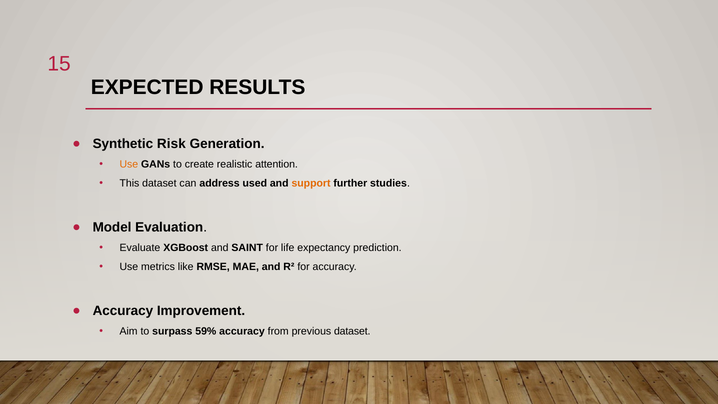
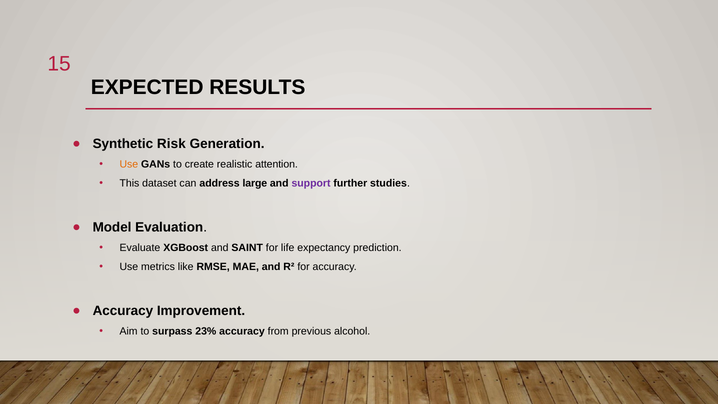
used: used -> large
support colour: orange -> purple
59%: 59% -> 23%
previous dataset: dataset -> alcohol
